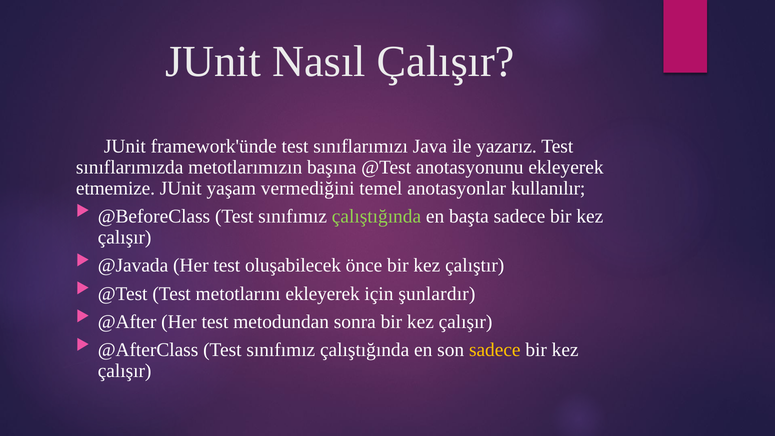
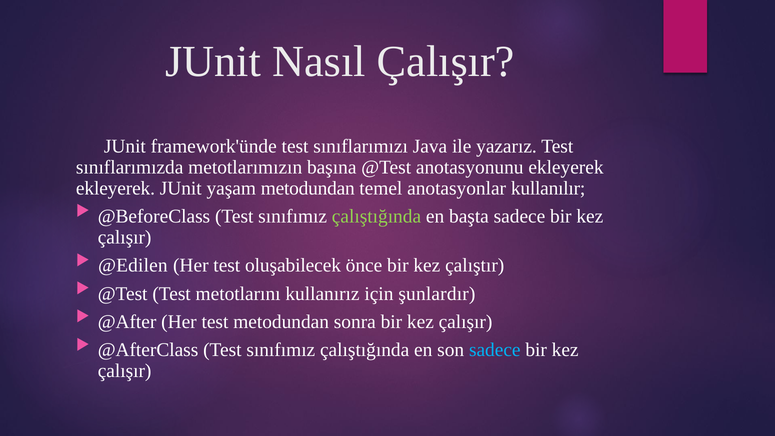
etmemize at (116, 188): etmemize -> ekleyerek
yaşam vermediğini: vermediğini -> metodundan
@Javada: @Javada -> @Edilen
metotlarını ekleyerek: ekleyerek -> kullanırız
sadece at (495, 350) colour: yellow -> light blue
